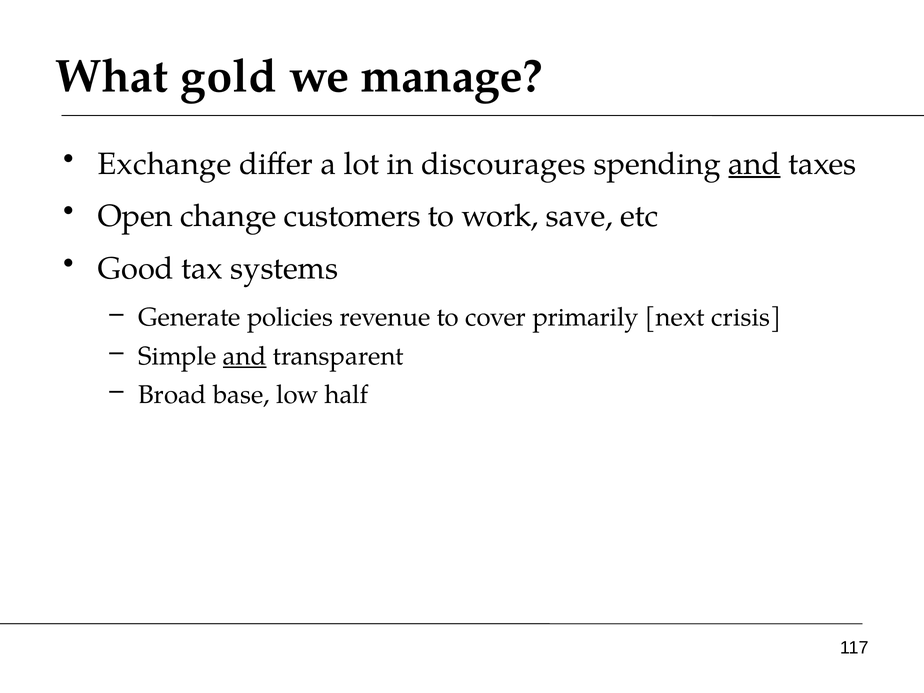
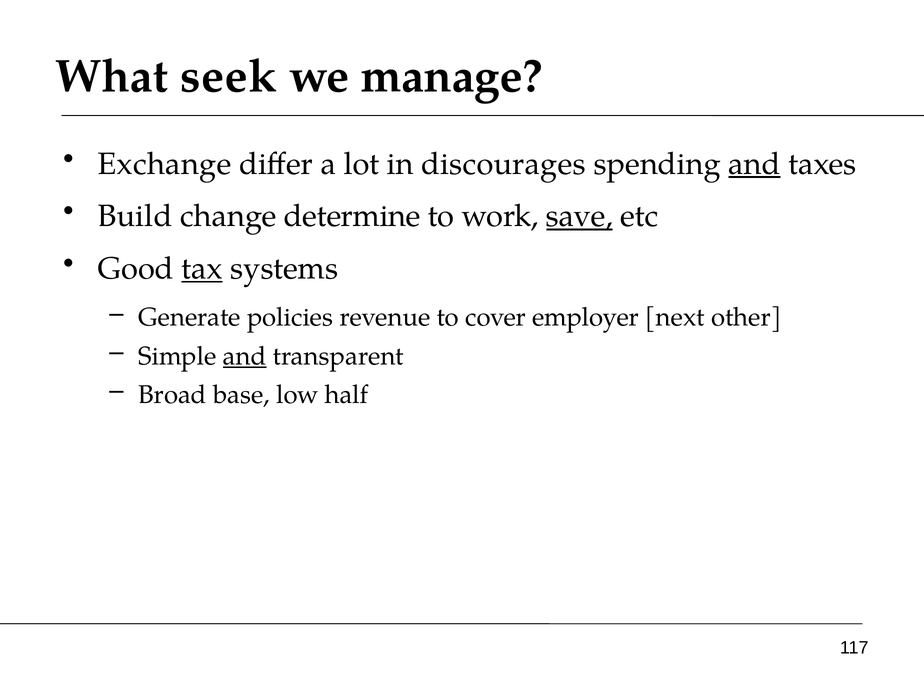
gold: gold -> seek
Open: Open -> Build
customers: customers -> determine
save underline: none -> present
tax underline: none -> present
primarily: primarily -> employer
crisis: crisis -> other
